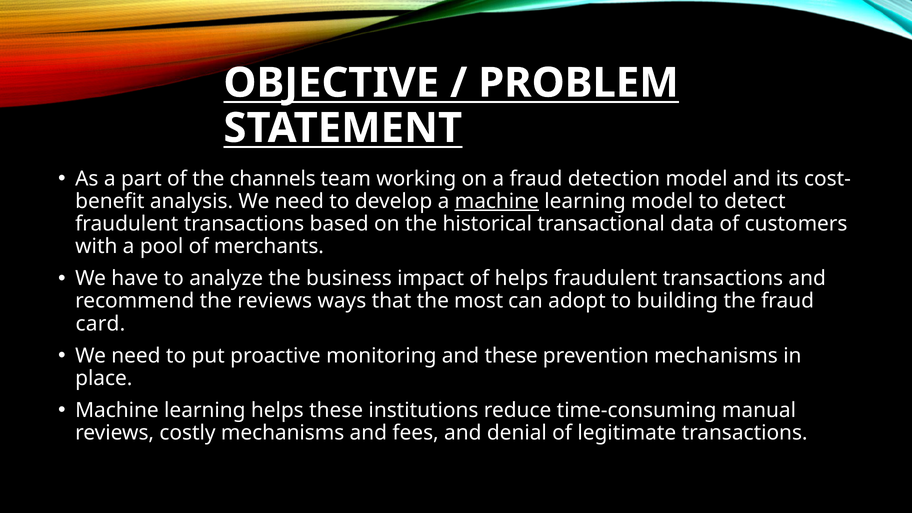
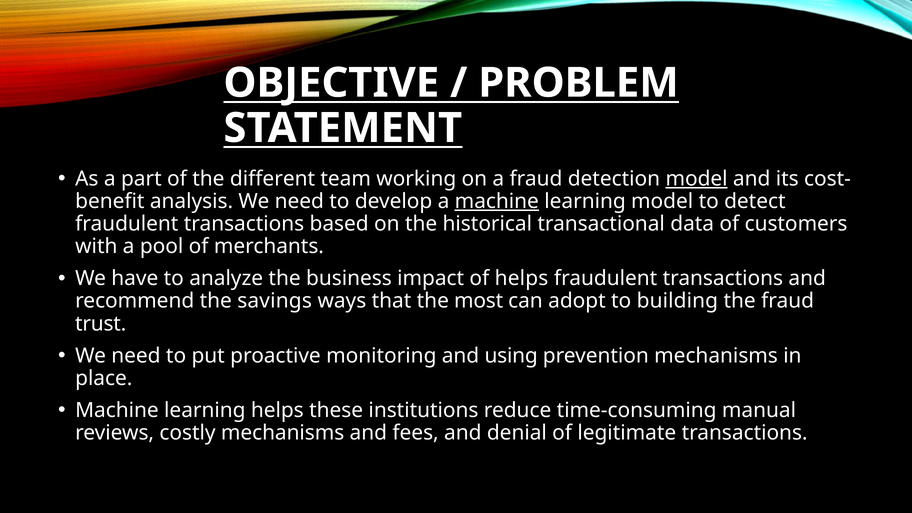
channels: channels -> different
model at (697, 179) underline: none -> present
the reviews: reviews -> savings
card: card -> trust
and these: these -> using
